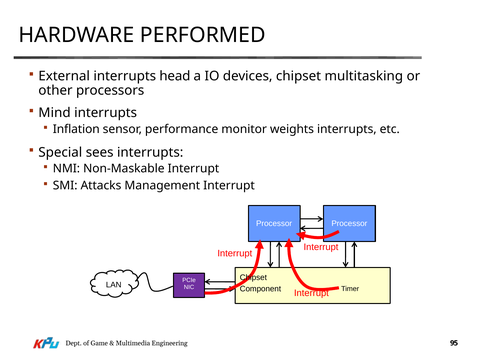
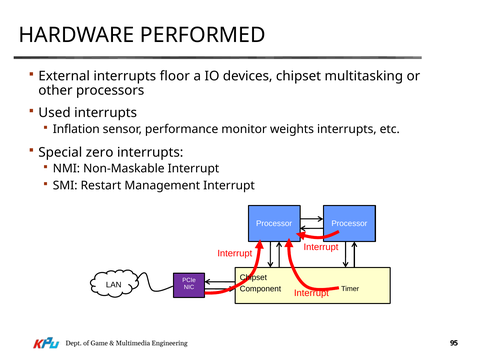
head: head -> floor
Mind: Mind -> Used
sees: sees -> zero
Attacks: Attacks -> Restart
